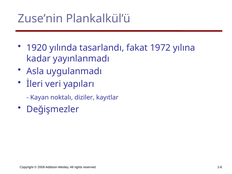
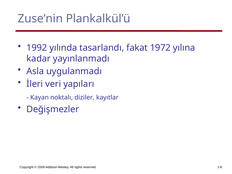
1920: 1920 -> 1992
